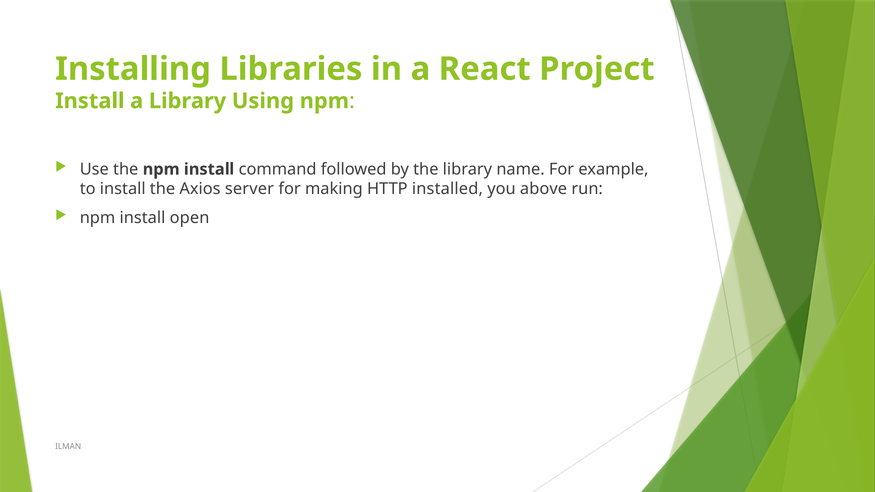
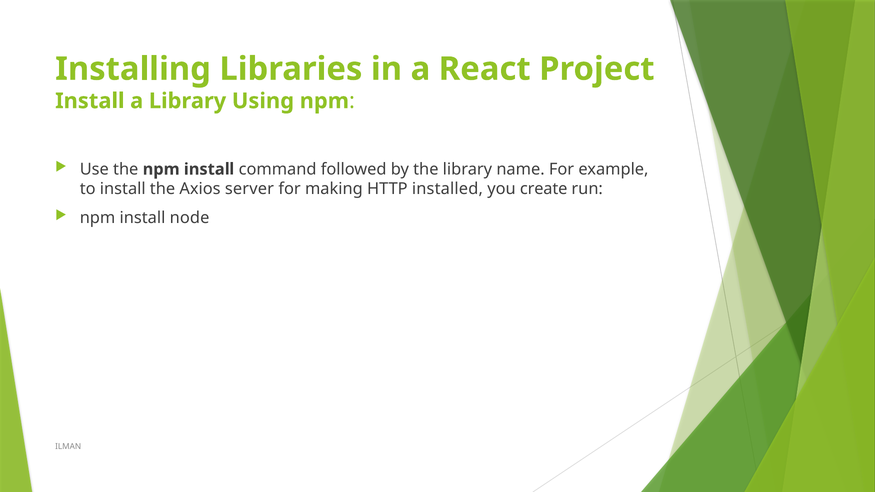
above: above -> create
open: open -> node
